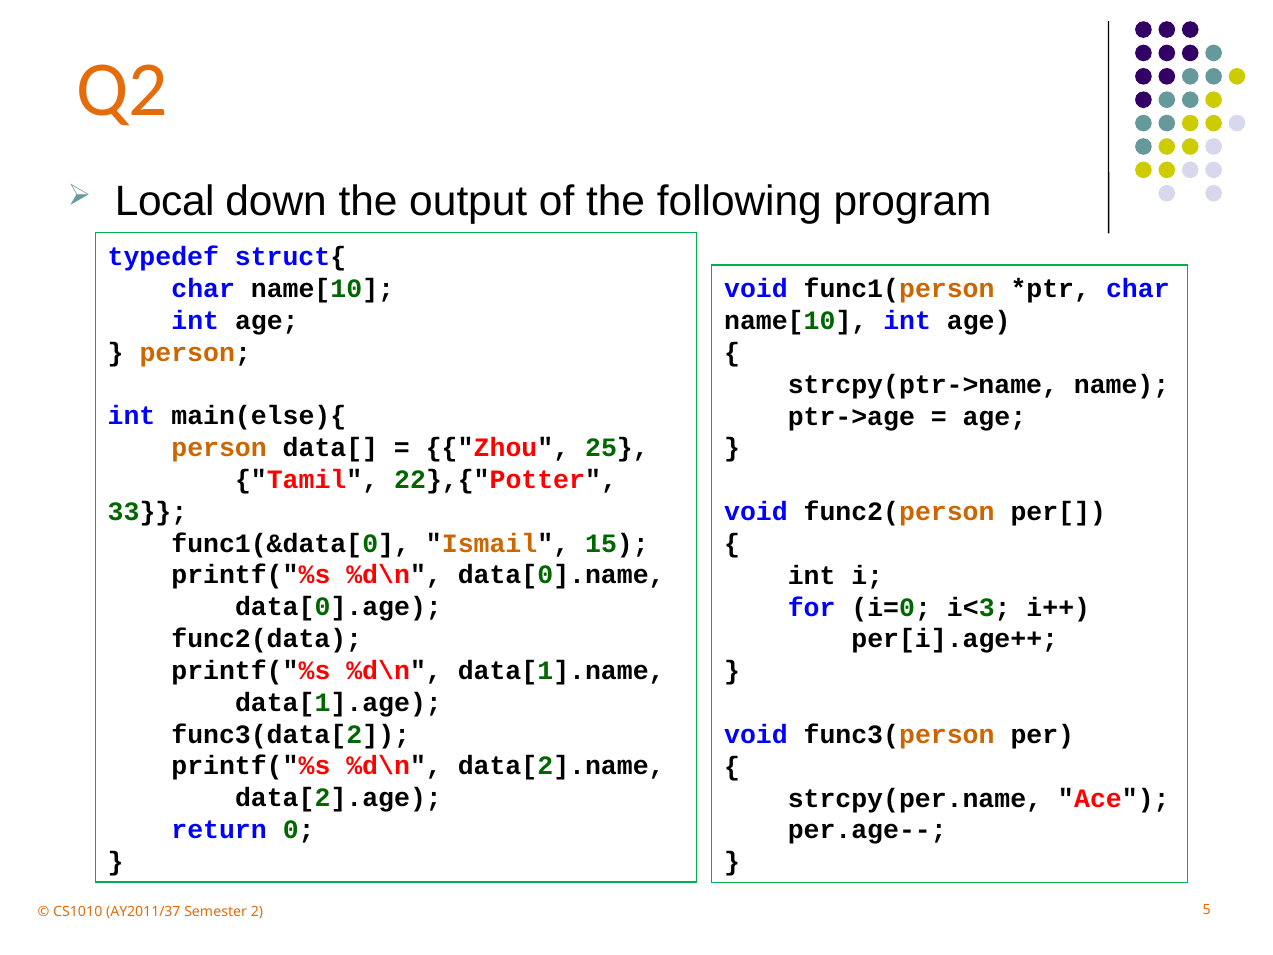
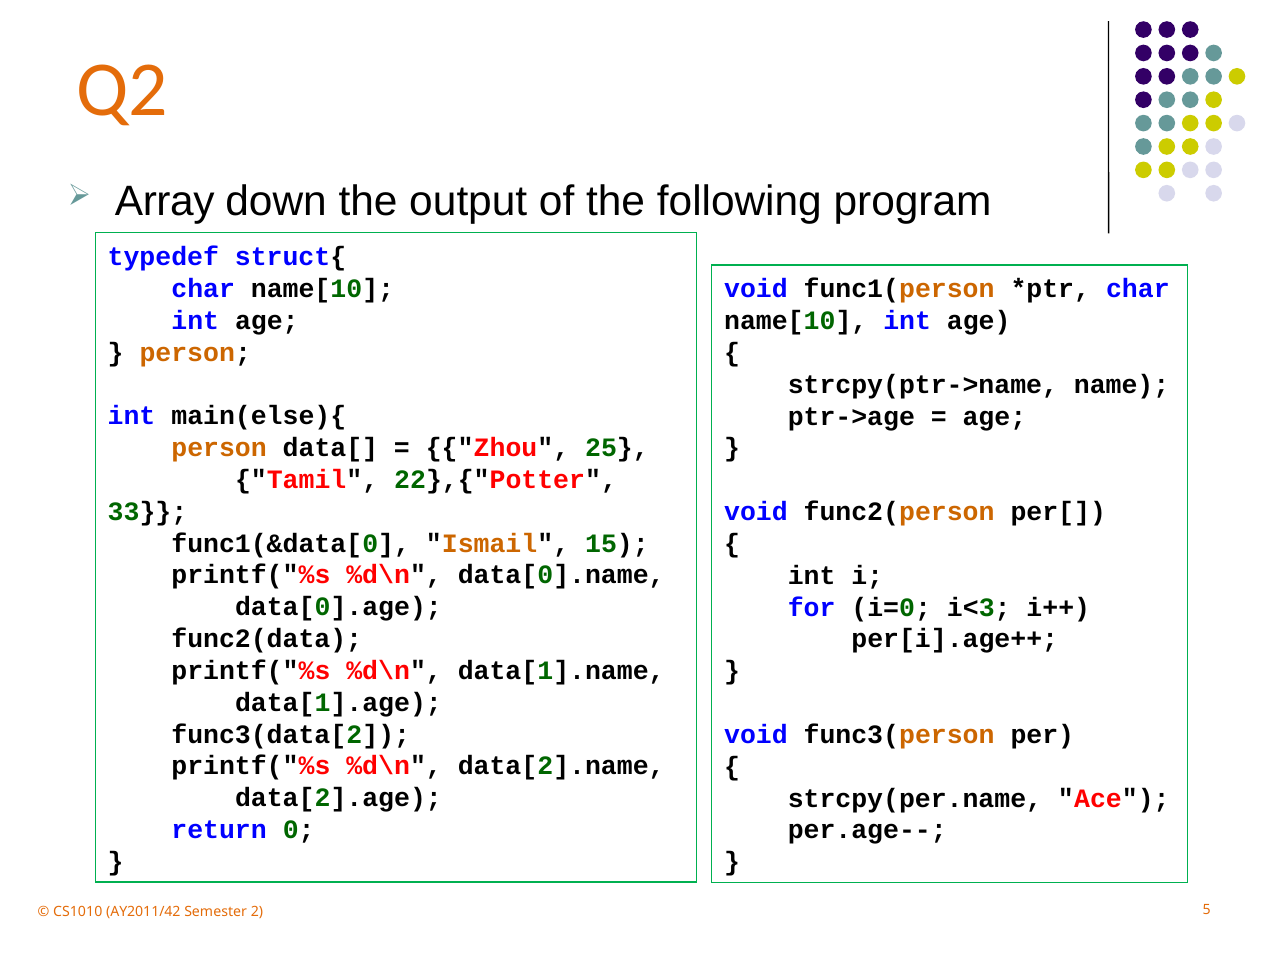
Local: Local -> Array
AY2011/37: AY2011/37 -> AY2011/42
